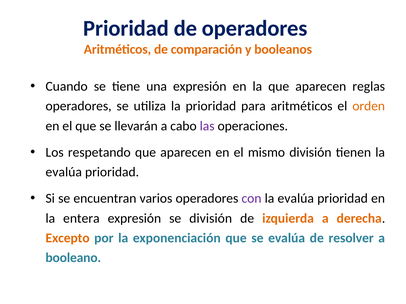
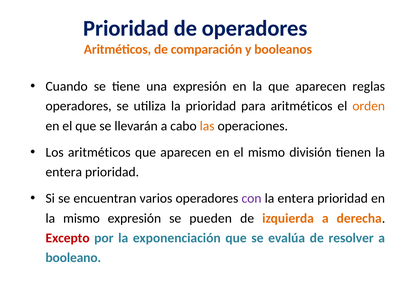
las colour: purple -> orange
Los respetando: respetando -> aritméticos
evalúa at (64, 172): evalúa -> entera
evalúa at (296, 199): evalúa -> entera
la entera: entera -> mismo
se división: división -> pueden
Excepto colour: orange -> red
